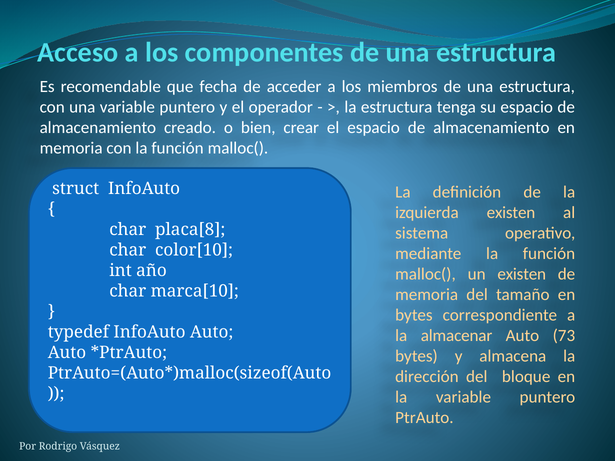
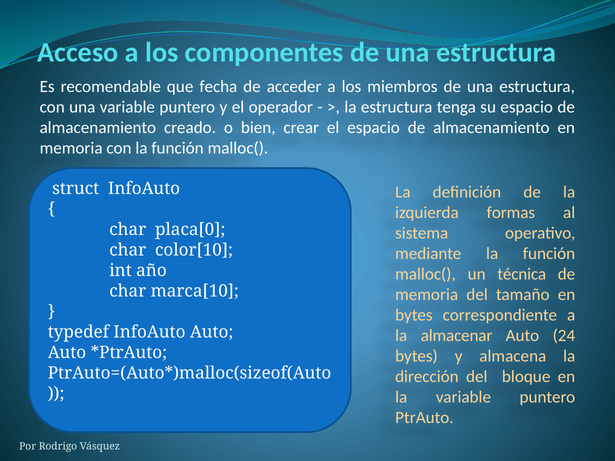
izquierda existen: existen -> formas
placa[8: placa[8 -> placa[0
un existen: existen -> técnica
73: 73 -> 24
